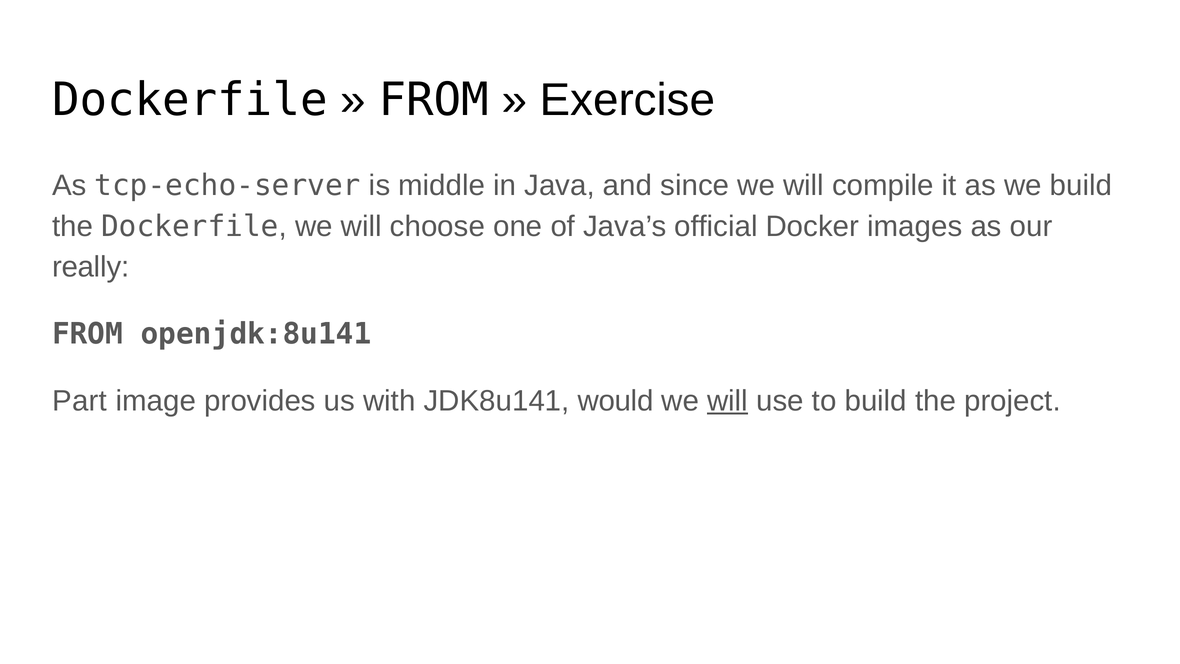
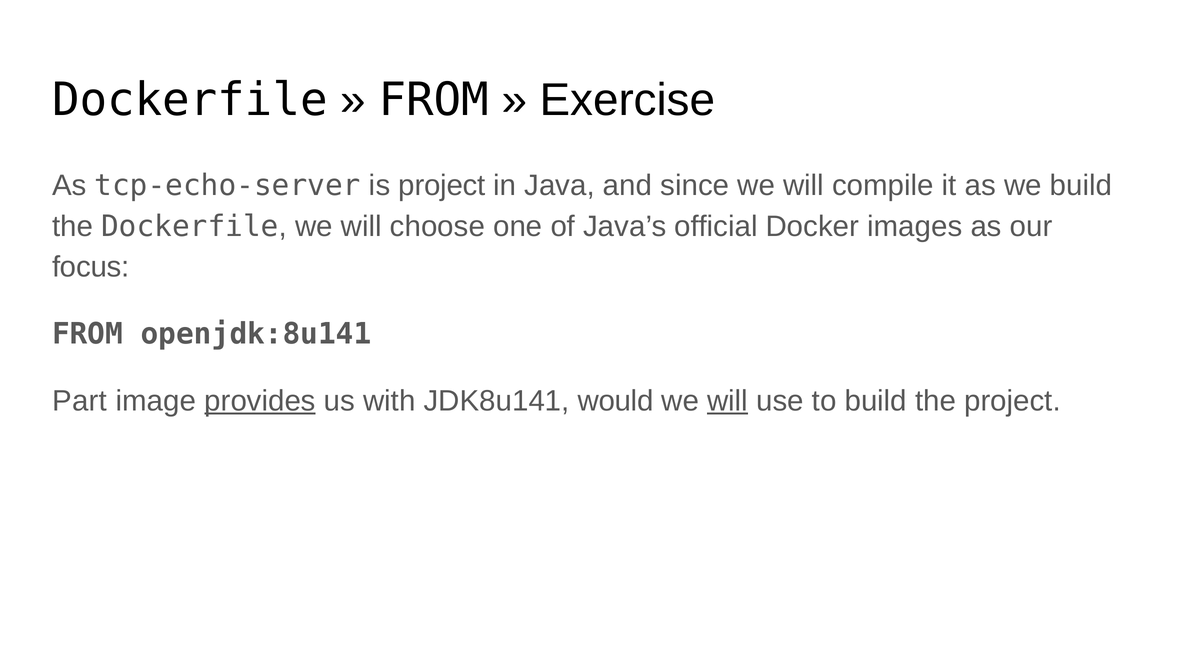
is middle: middle -> project
really: really -> focus
provides underline: none -> present
